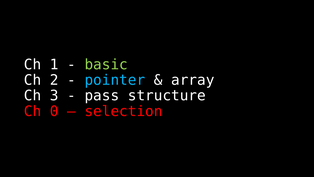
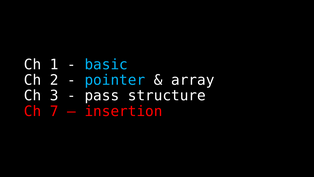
basic colour: light green -> light blue
0: 0 -> 7
selection: selection -> insertion
